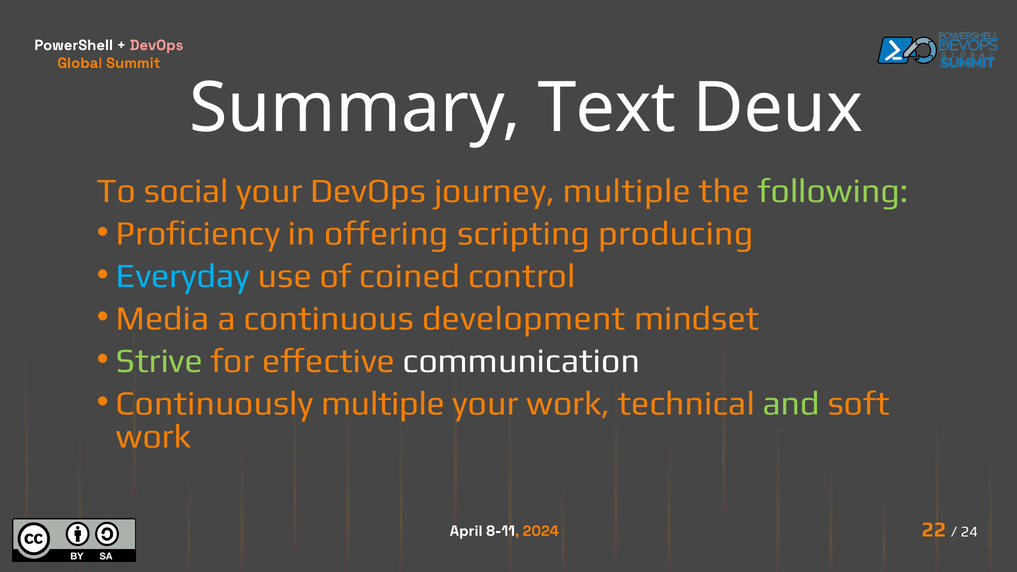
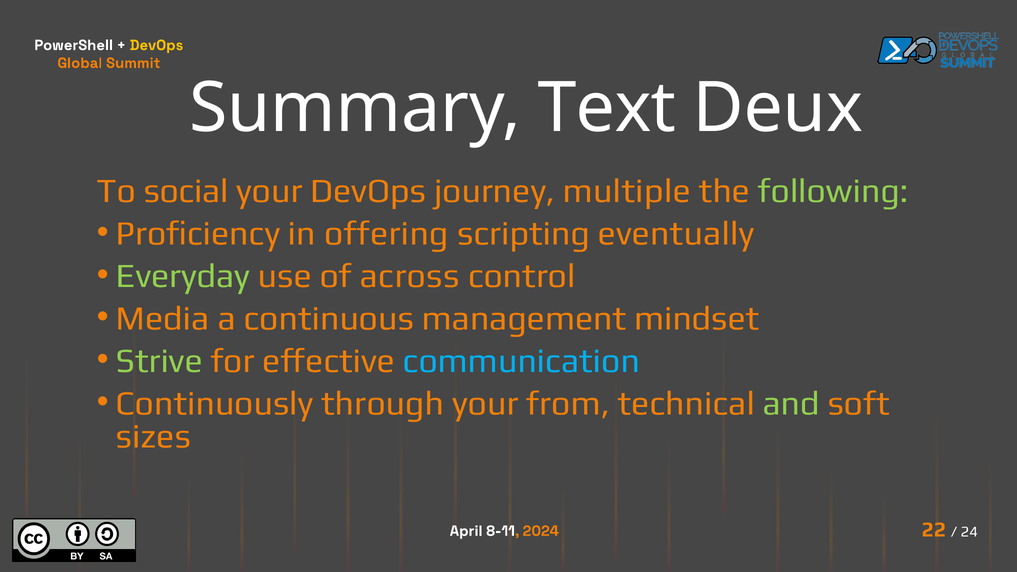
DevOps at (156, 45) colour: pink -> yellow
producing: producing -> eventually
Everyday colour: light blue -> light green
coined: coined -> across
development: development -> management
communication colour: white -> light blue
Continuously multiple: multiple -> through
your work: work -> from
work at (153, 436): work -> sizes
